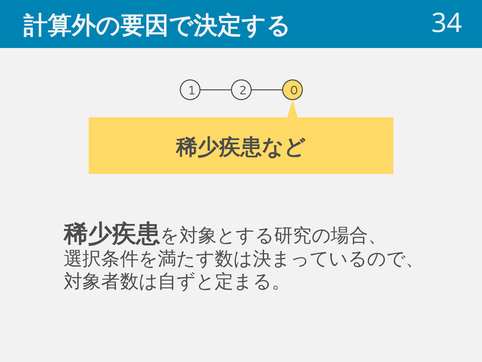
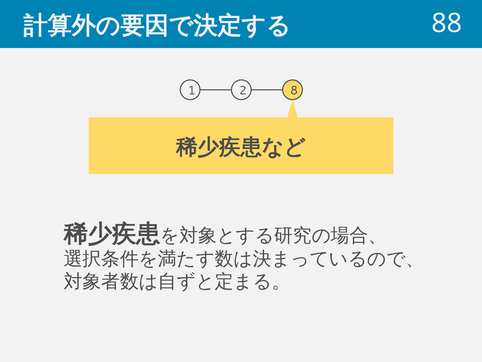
34: 34 -> 88
0: 0 -> 8
